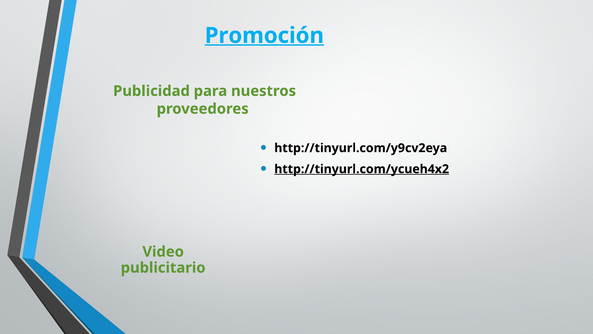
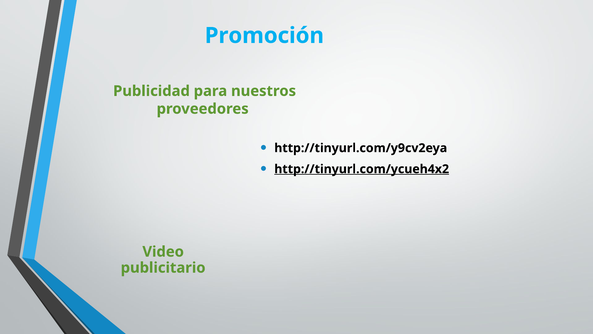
Promoción underline: present -> none
